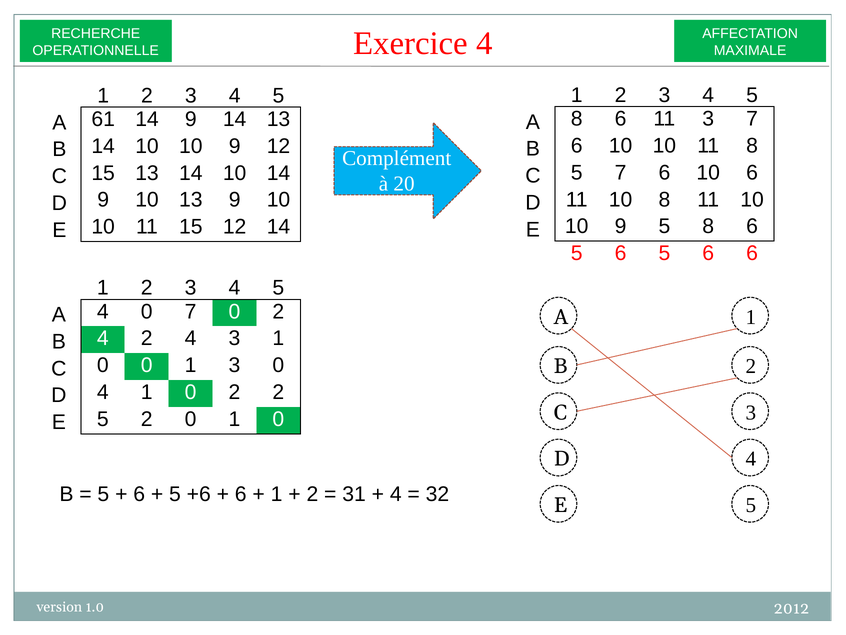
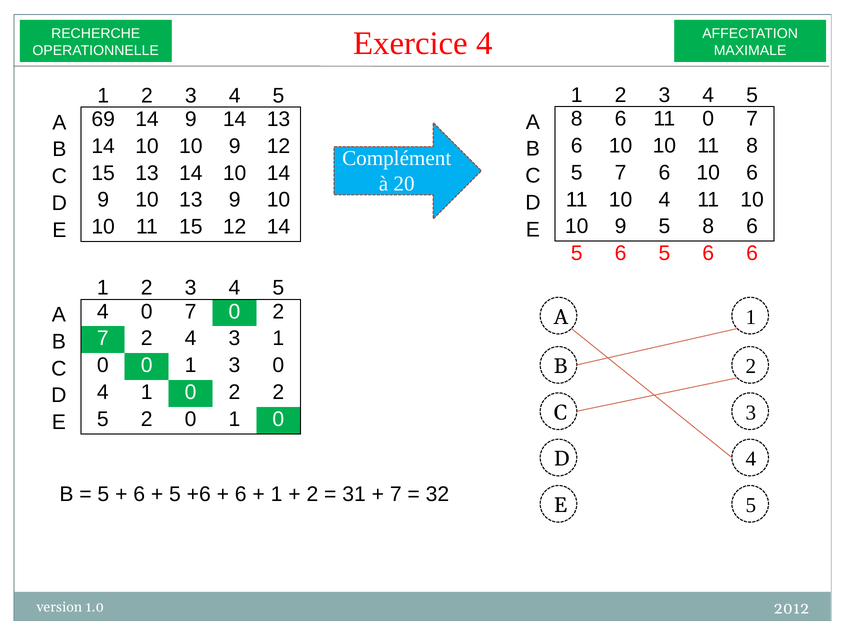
11 3: 3 -> 0
61: 61 -> 69
10 8: 8 -> 4
B 4: 4 -> 7
4 at (396, 494): 4 -> 7
